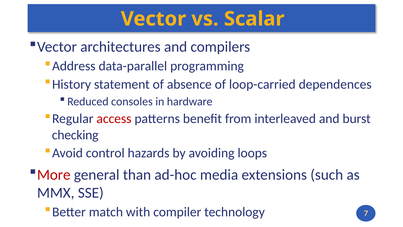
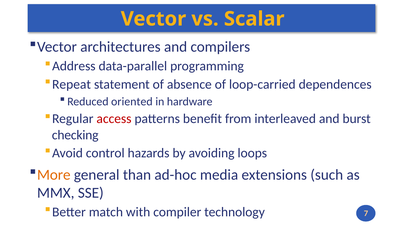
History: History -> Repeat
consoles: consoles -> oriented
More colour: red -> orange
